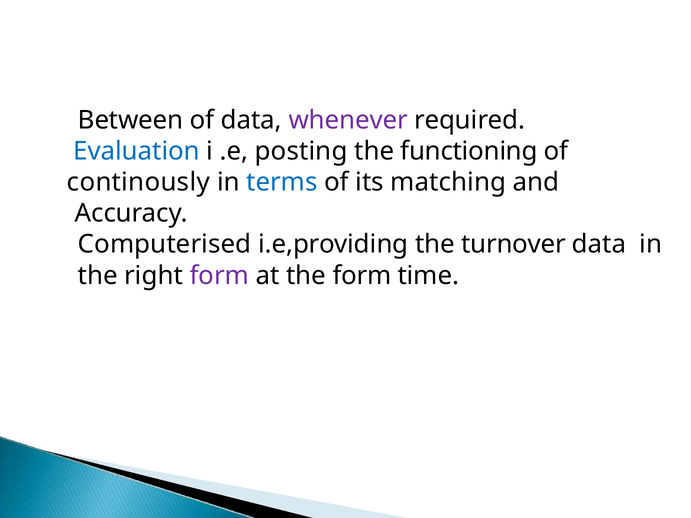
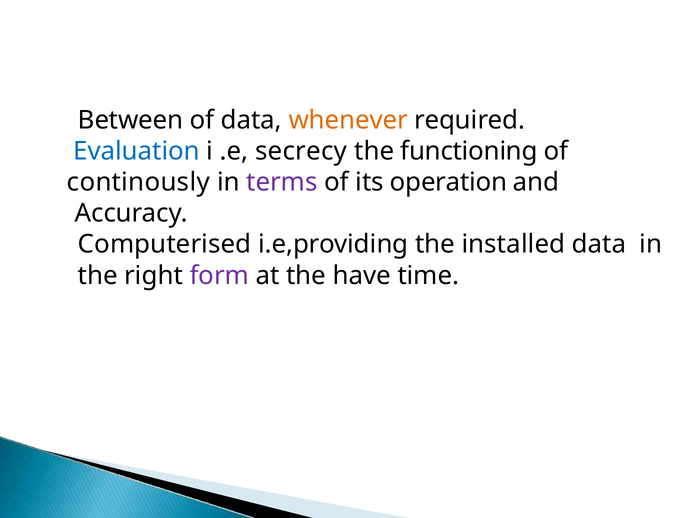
whenever colour: purple -> orange
posting: posting -> secrecy
terms colour: blue -> purple
matching: matching -> operation
turnover: turnover -> installed
the form: form -> have
